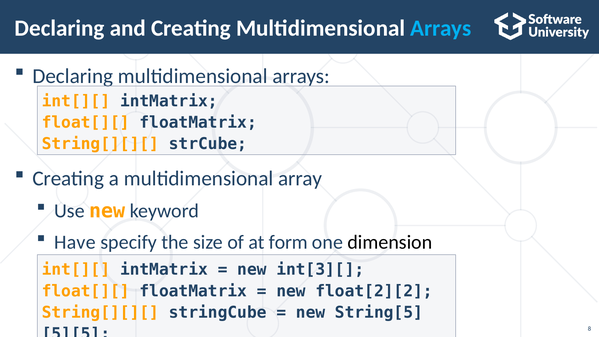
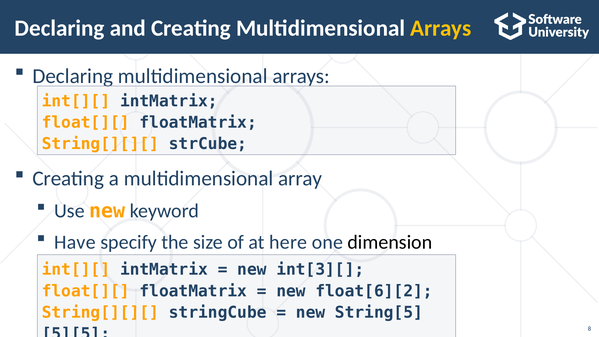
Arrays at (441, 28) colour: light blue -> yellow
form: form -> here
float[2][2: float[2][2 -> float[6][2
